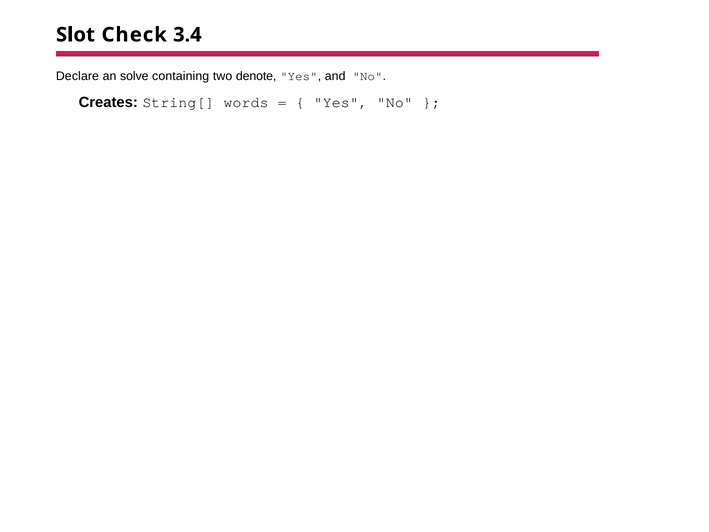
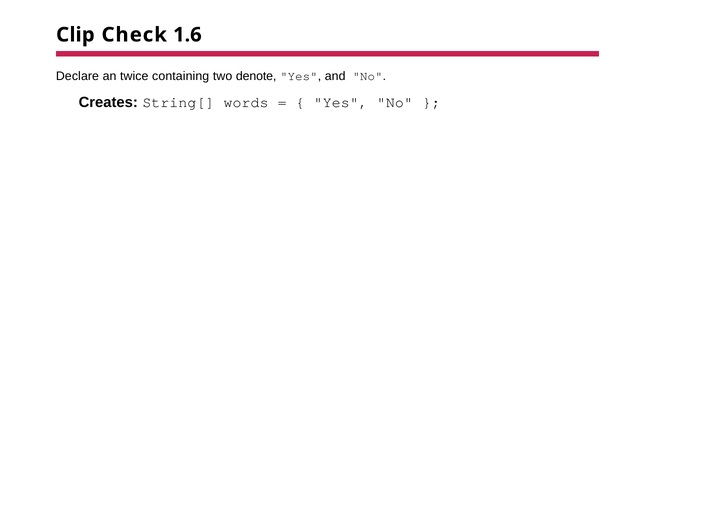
Slot: Slot -> Clip
3.4: 3.4 -> 1.6
solve: solve -> twice
